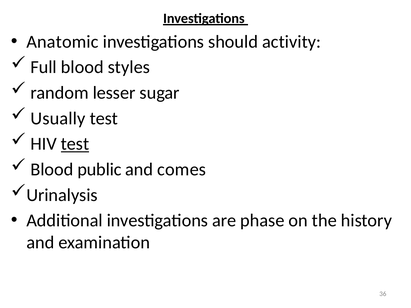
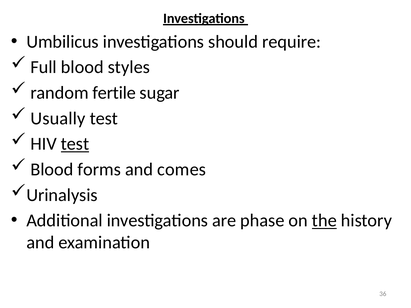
Anatomic: Anatomic -> Umbilicus
activity: activity -> require
lesser: lesser -> fertile
public: public -> forms
the underline: none -> present
